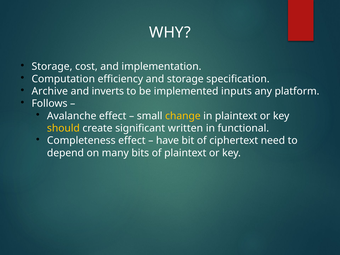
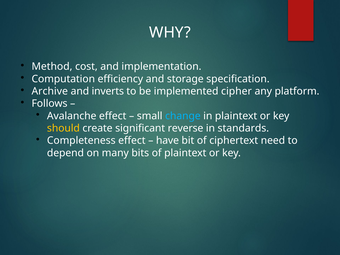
Storage at (52, 67): Storage -> Method
inputs: inputs -> cipher
change colour: yellow -> light blue
written: written -> reverse
functional: functional -> standards
